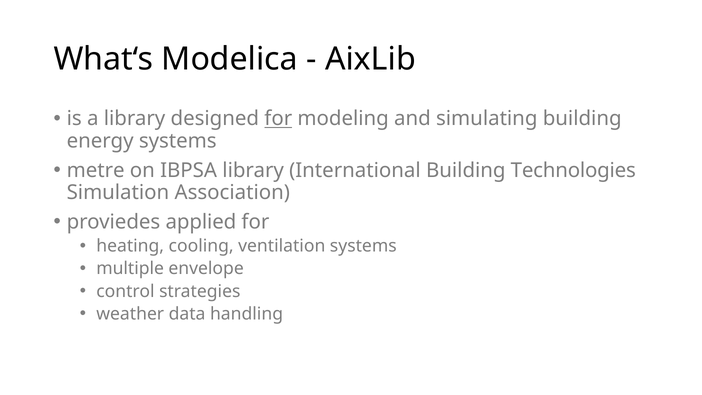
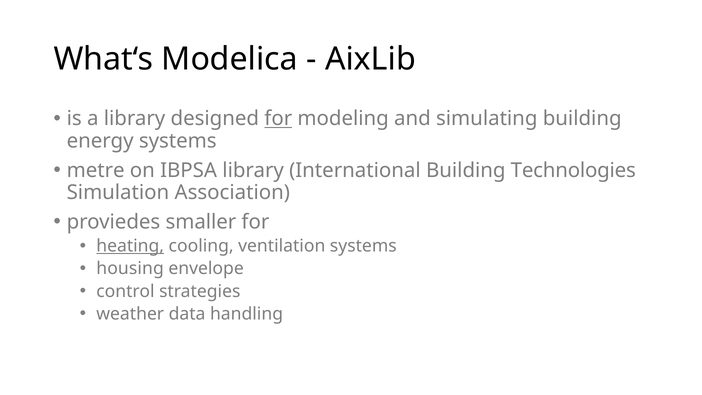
applied: applied -> smaller
heating underline: none -> present
multiple: multiple -> housing
